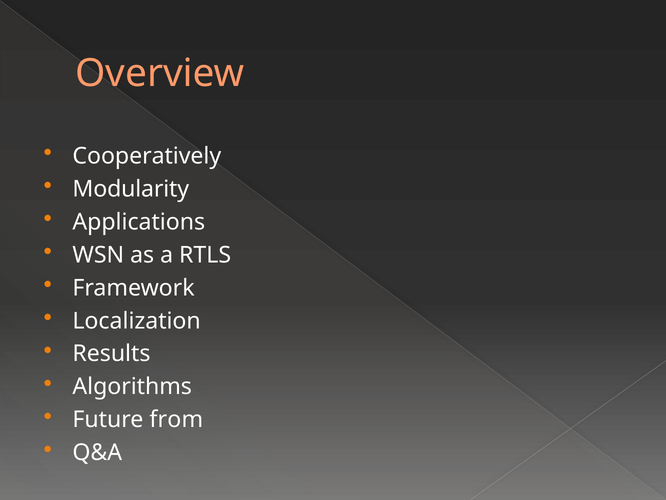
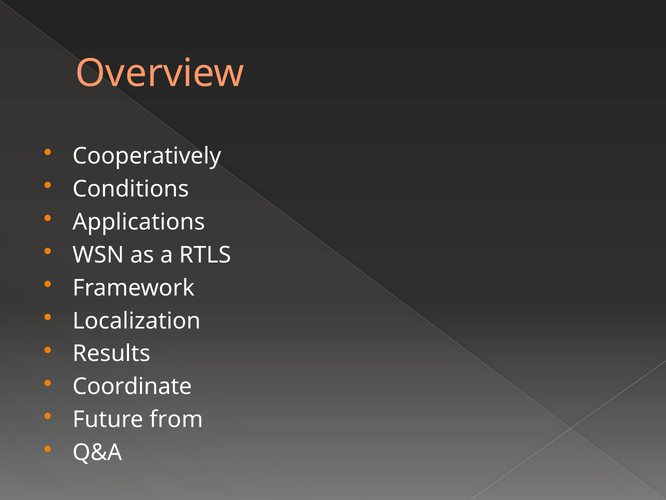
Modularity: Modularity -> Conditions
Algorithms: Algorithms -> Coordinate
